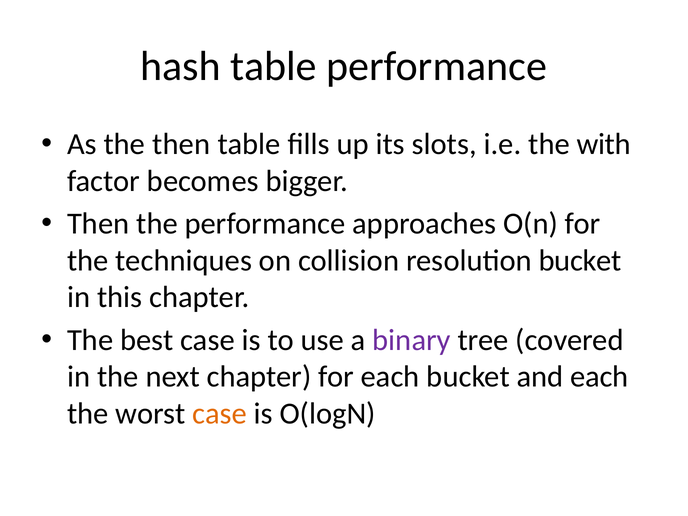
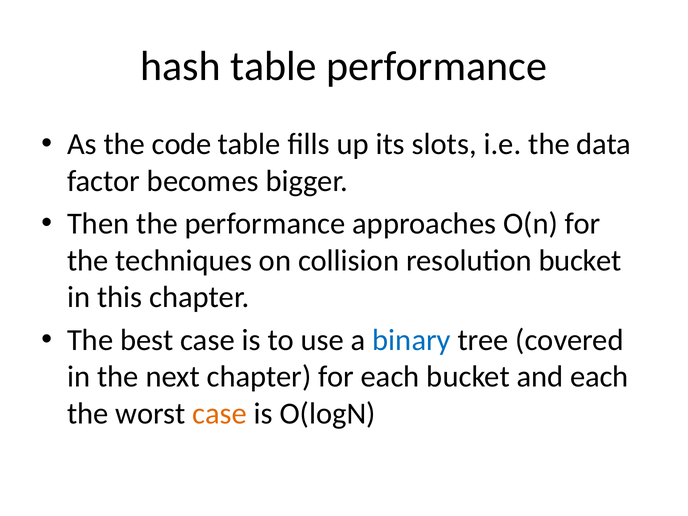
the then: then -> code
with: with -> data
binary colour: purple -> blue
